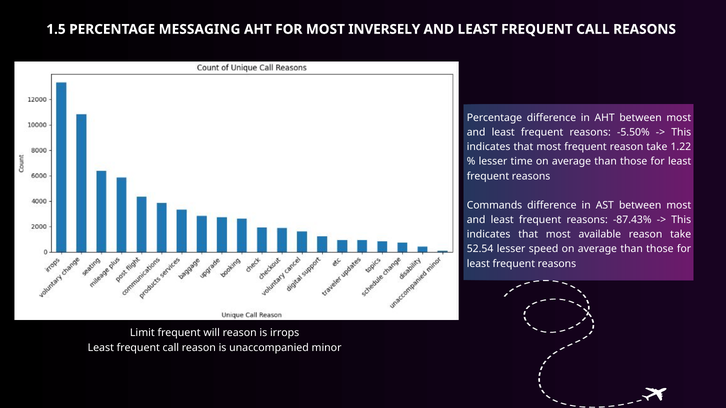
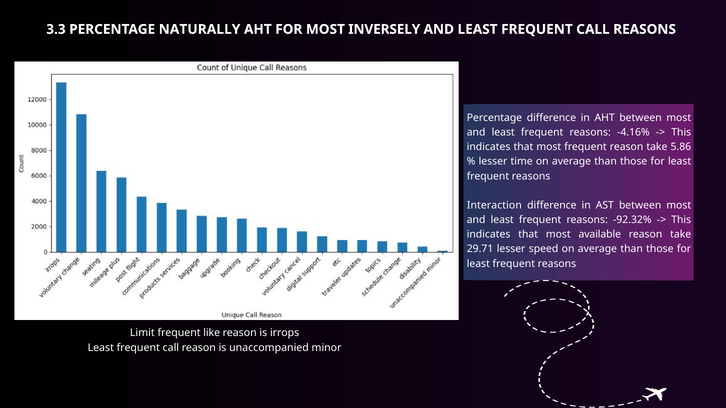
1.5: 1.5 -> 3.3
MESSAGING: MESSAGING -> NATURALLY
-5.50%: -5.50% -> -4.16%
1.22: 1.22 -> 5.86
Commands: Commands -> Interaction
-87.43%: -87.43% -> -92.32%
52.54: 52.54 -> 29.71
will: will -> like
